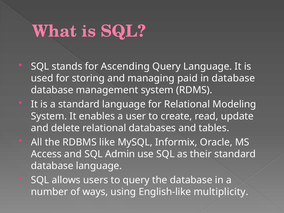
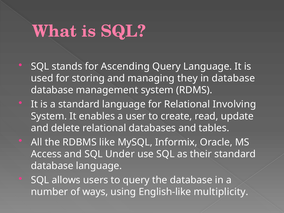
paid: paid -> they
Modeling: Modeling -> Involving
Admin: Admin -> Under
